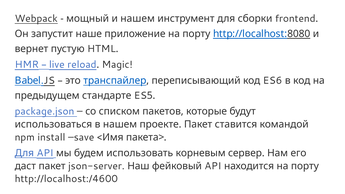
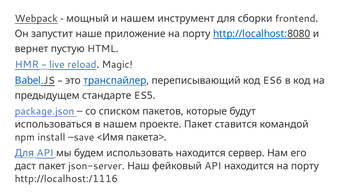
использовать корневым: корневым -> находится
http://localhost:/4600: http://localhost:/4600 -> http://localhost:/1116
